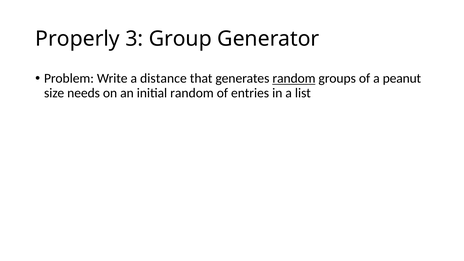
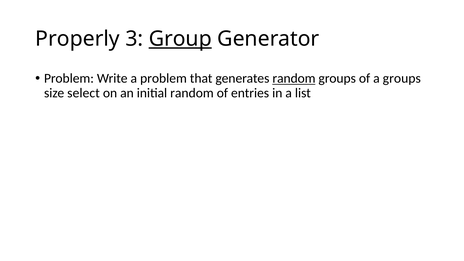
Group underline: none -> present
a distance: distance -> problem
a peanut: peanut -> groups
needs: needs -> select
